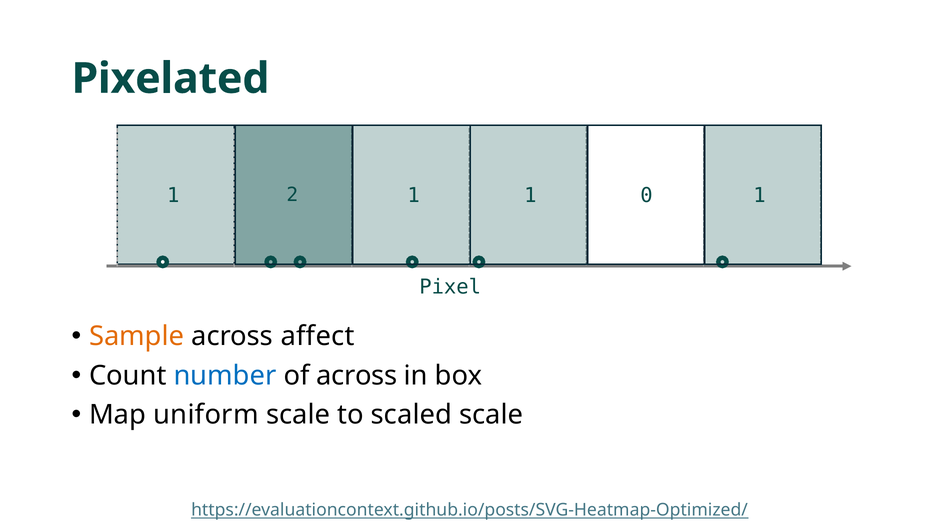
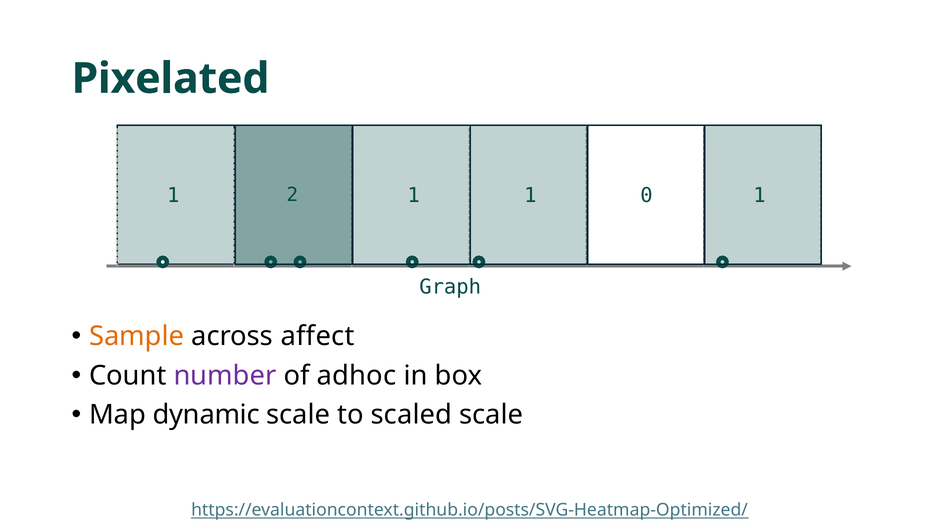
Pixel: Pixel -> Graph
number colour: blue -> purple
of across: across -> adhoc
uniform: uniform -> dynamic
